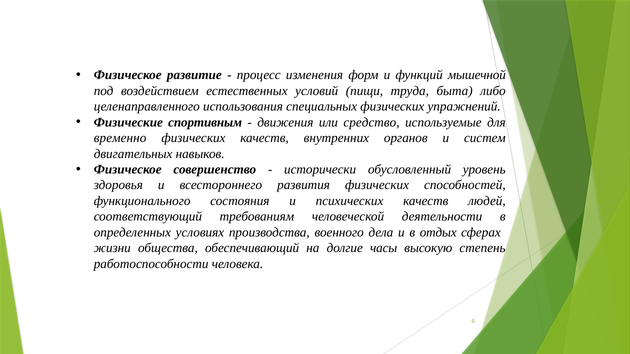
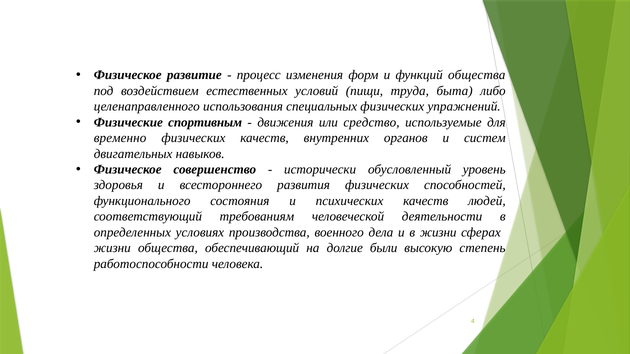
функций мышечной: мышечной -> общества
в отдых: отдых -> жизни
часы: часы -> были
